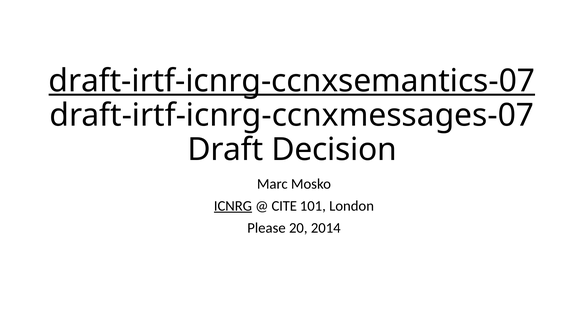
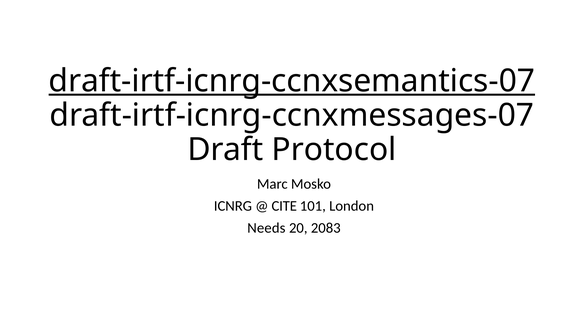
Decision: Decision -> Protocol
ICNRG underline: present -> none
Please: Please -> Needs
2014: 2014 -> 2083
